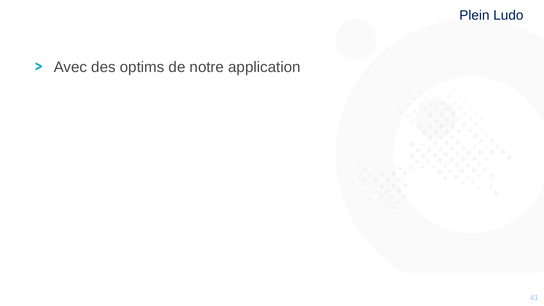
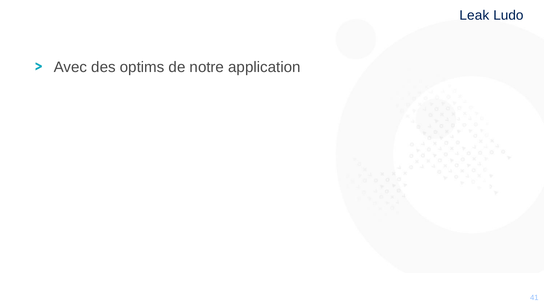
Plein: Plein -> Leak
